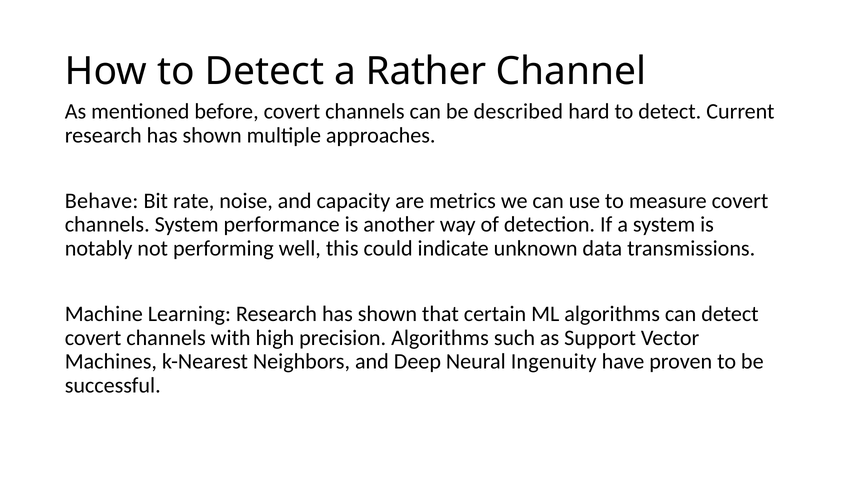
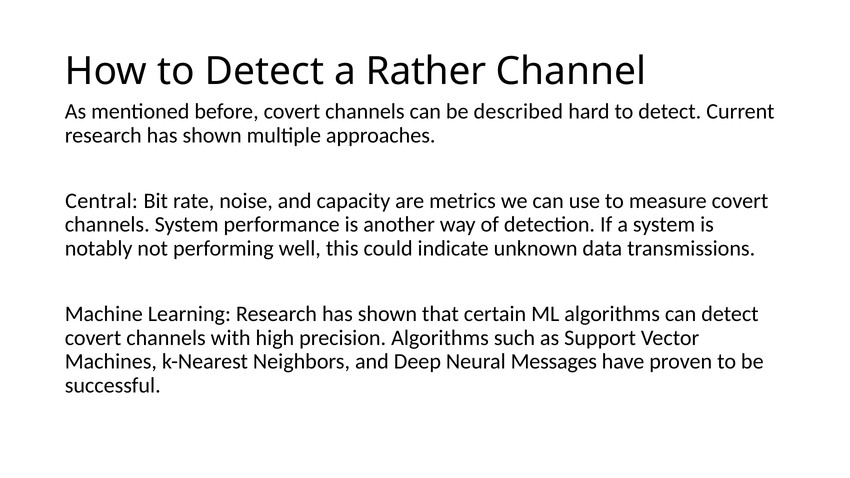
Behave: Behave -> Central
Ingenuity: Ingenuity -> Messages
